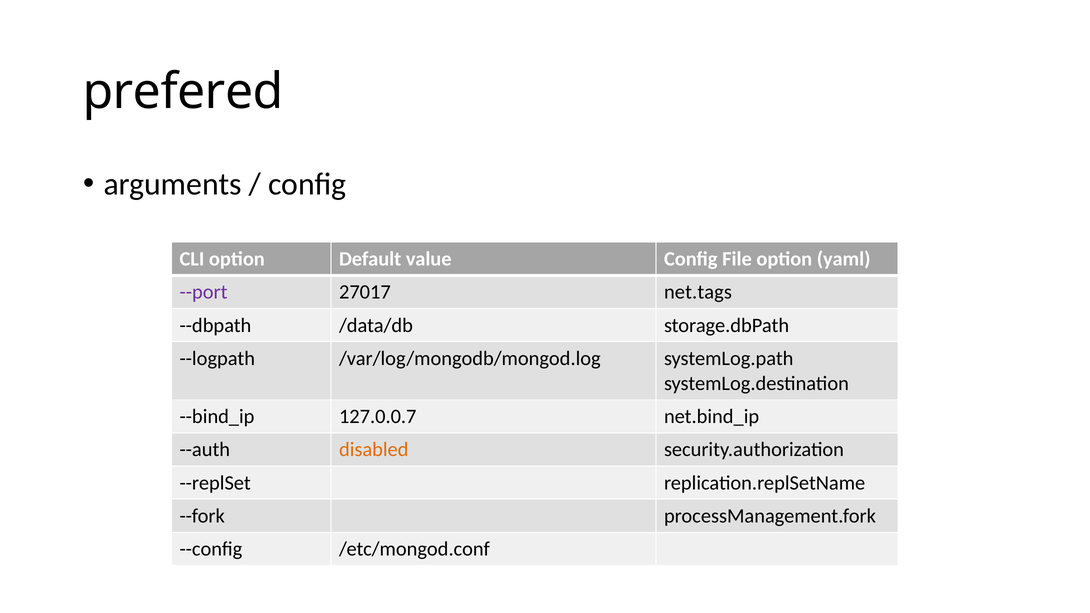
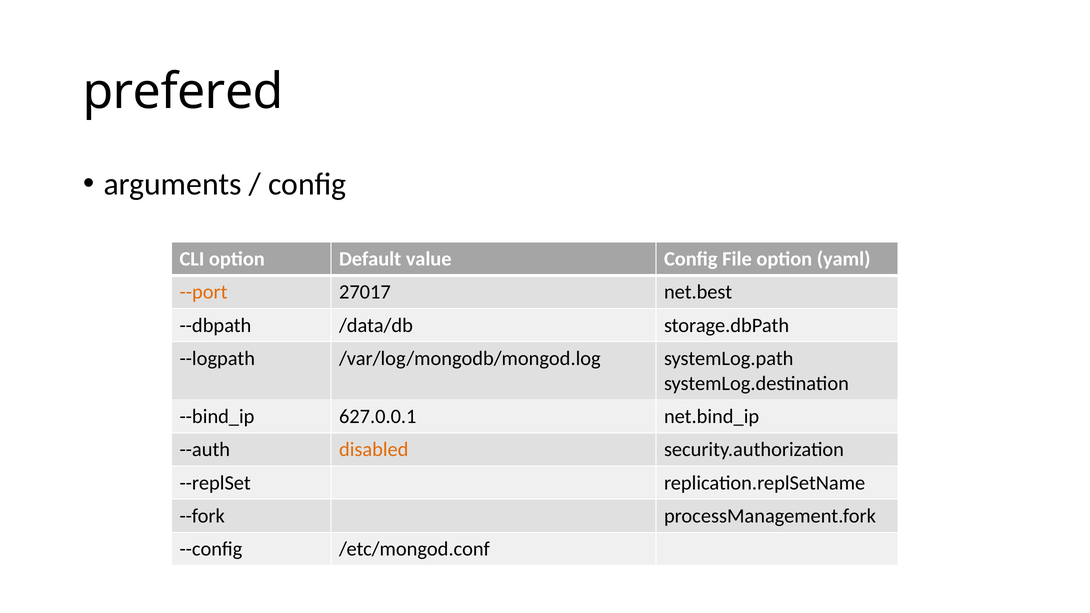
--port colour: purple -> orange
net.tags: net.tags -> net.best
127.0.0.7: 127.0.0.7 -> 627.0.0.1
